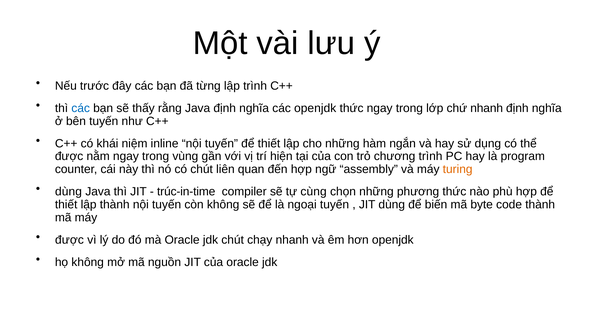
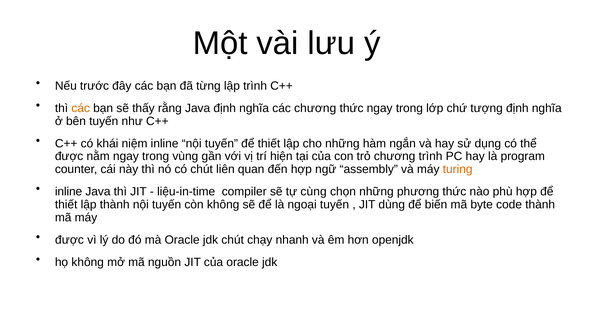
các at (81, 108) colour: blue -> orange
các openjdk: openjdk -> chương
chứ nhanh: nhanh -> tượng
dùng at (68, 192): dùng -> inline
trúc-in-time: trúc-in-time -> liệu-in-time
